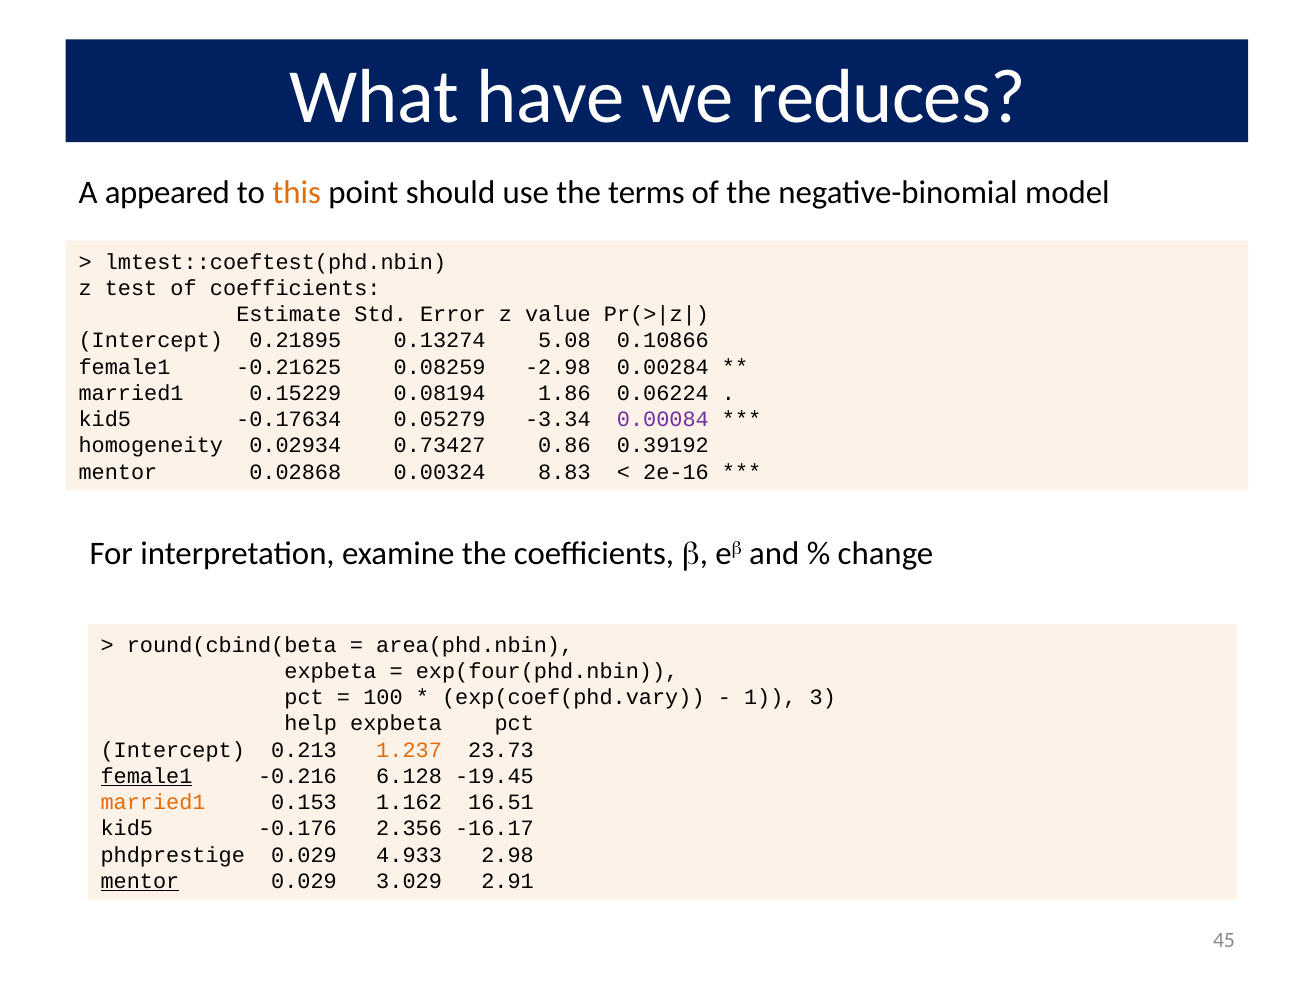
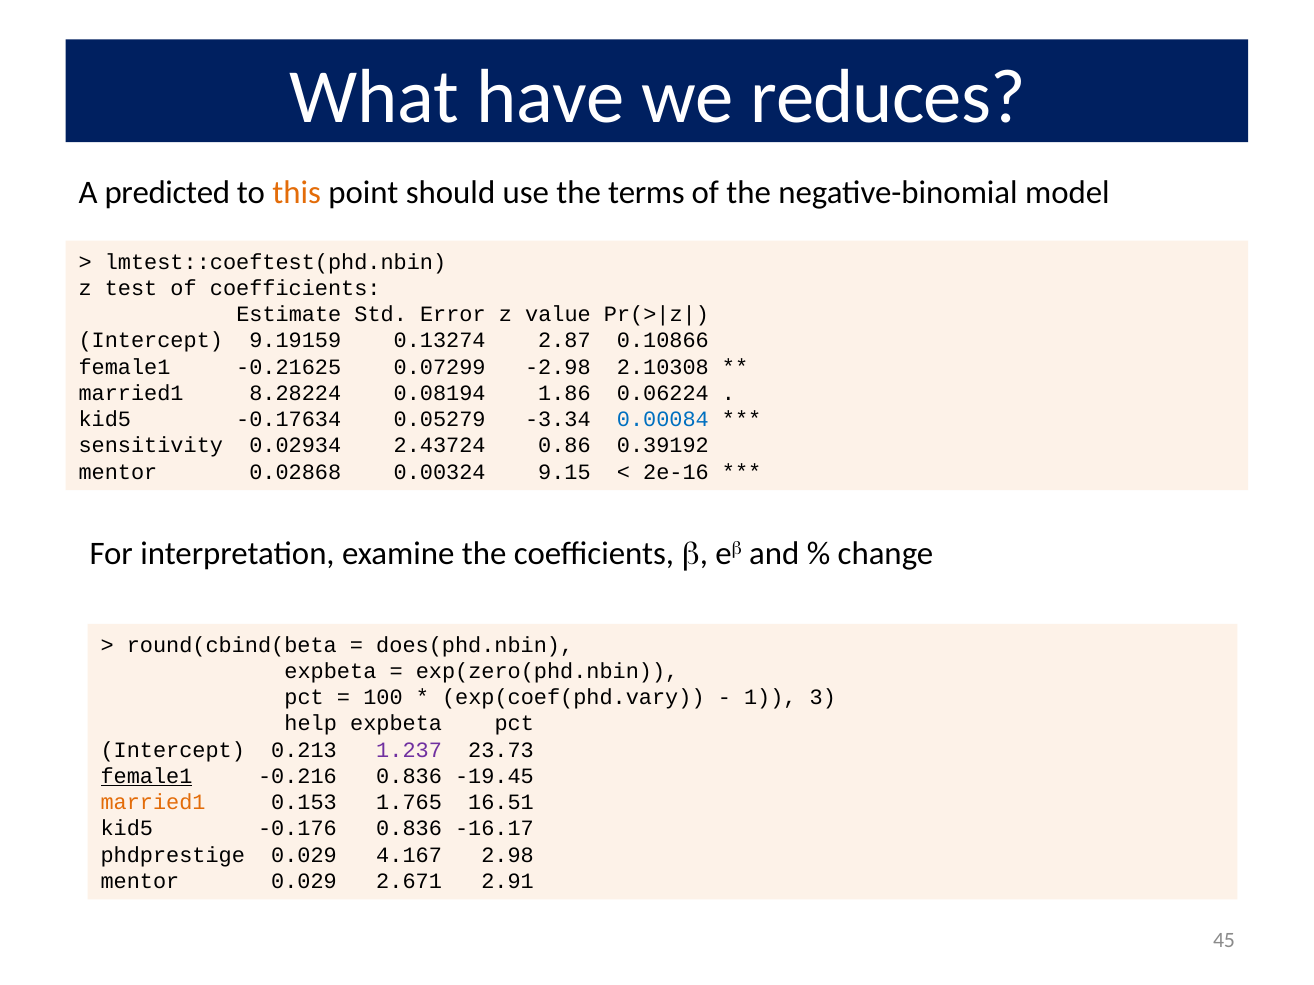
appeared: appeared -> predicted
0.21895: 0.21895 -> 9.19159
5.08: 5.08 -> 2.87
0.08259: 0.08259 -> 0.07299
0.00284: 0.00284 -> 2.10308
0.15229: 0.15229 -> 8.28224
0.00084 colour: purple -> blue
homogeneity: homogeneity -> sensitivity
0.73427: 0.73427 -> 2.43724
8.83: 8.83 -> 9.15
area(phd.nbin: area(phd.nbin -> does(phd.nbin
exp(four(phd.nbin: exp(four(phd.nbin -> exp(zero(phd.nbin
1.237 colour: orange -> purple
-0.216 6.128: 6.128 -> 0.836
1.162: 1.162 -> 1.765
-0.176 2.356: 2.356 -> 0.836
4.933: 4.933 -> 4.167
mentor at (140, 882) underline: present -> none
3.029: 3.029 -> 2.671
